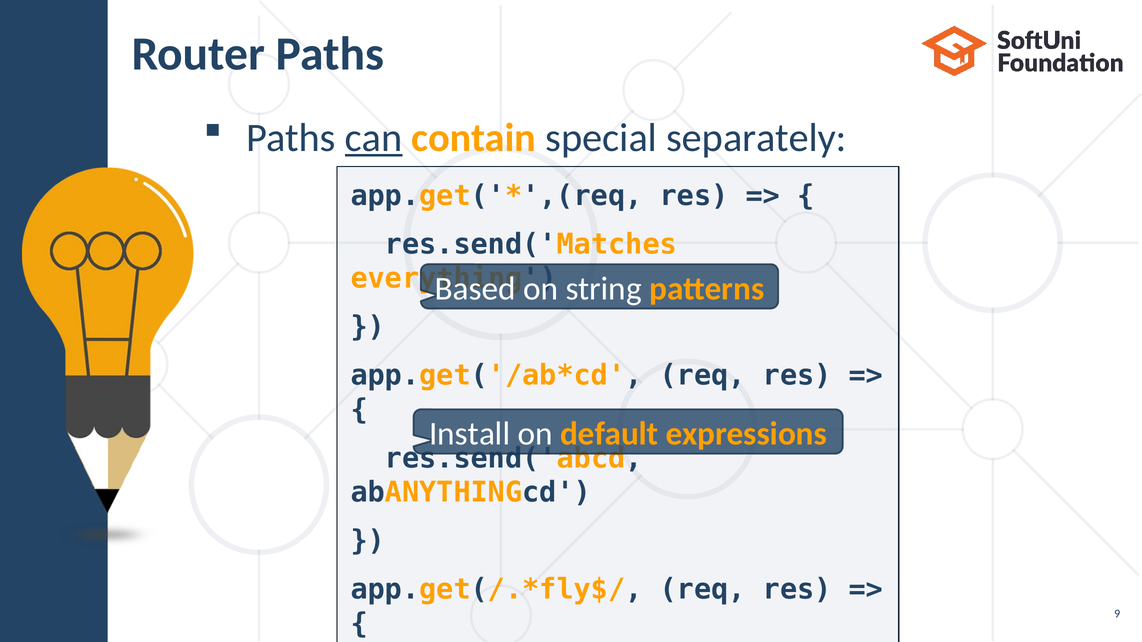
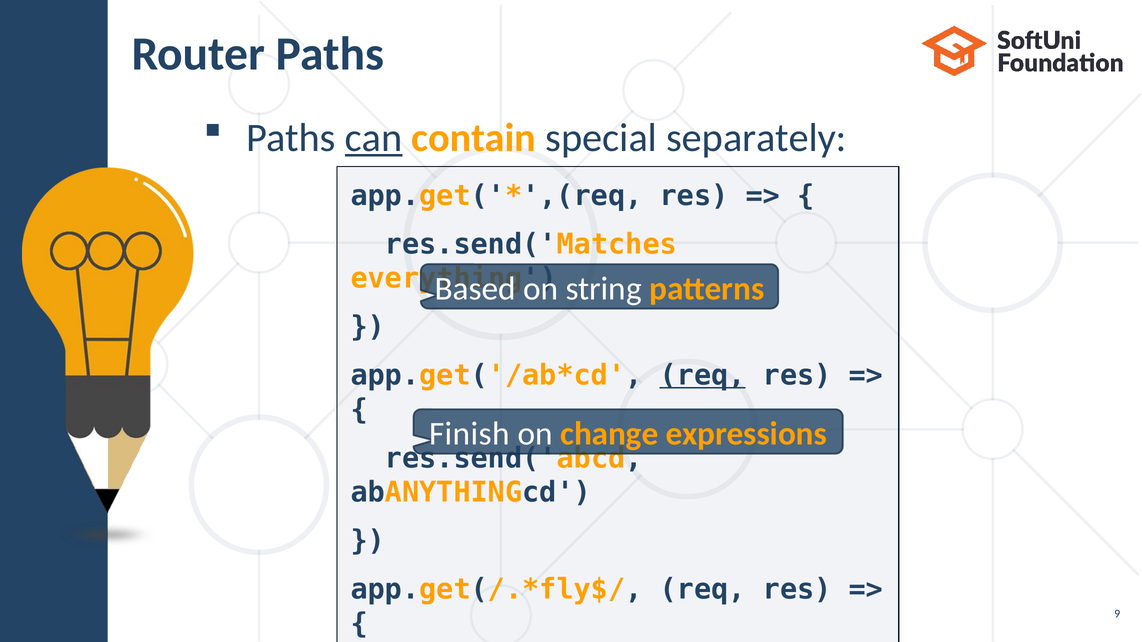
req at (703, 376) underline: none -> present
Install: Install -> Finish
default: default -> change
